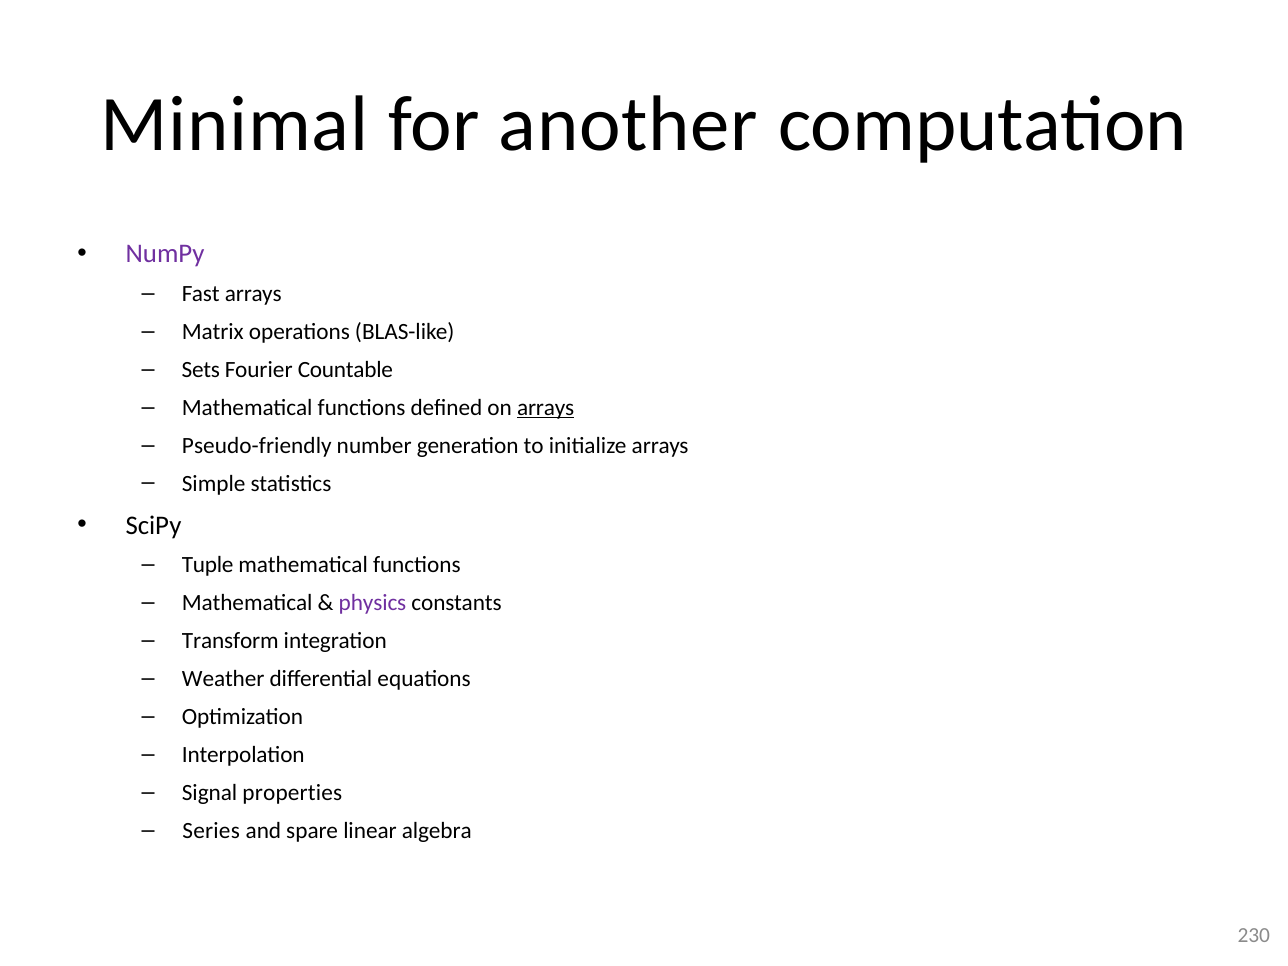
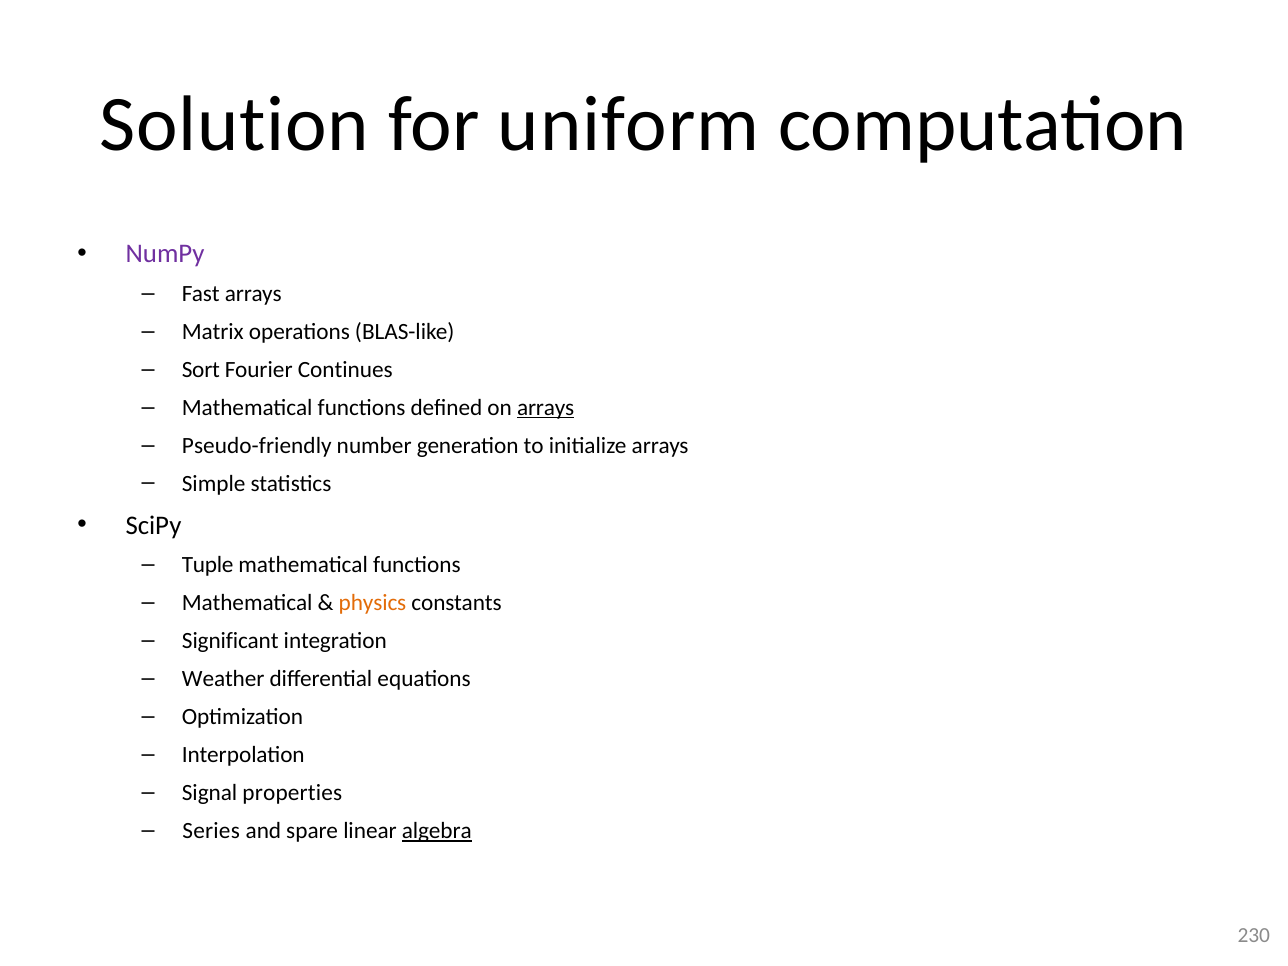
Minimal: Minimal -> Solution
another: another -> uniform
Sets: Sets -> Sort
Countable: Countable -> Continues
physics colour: purple -> orange
Transform: Transform -> Significant
algebra underline: none -> present
